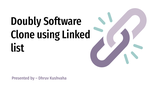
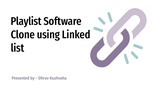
Doubly: Doubly -> Playlist
